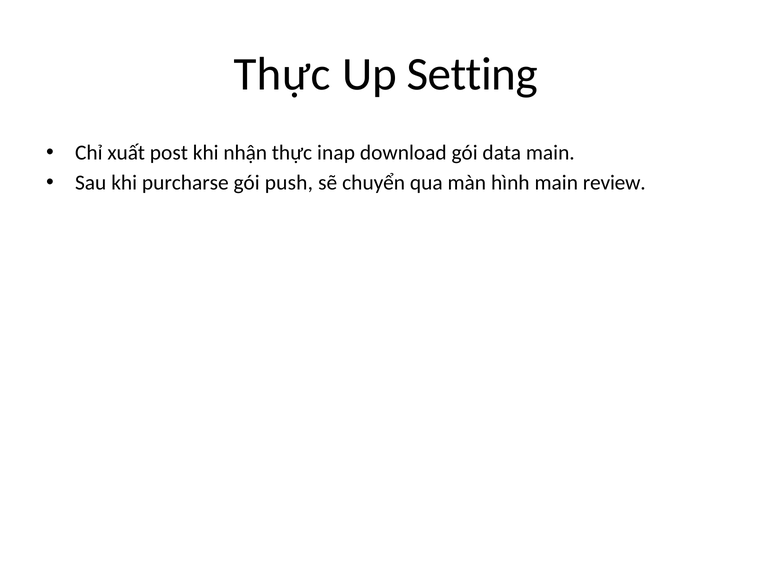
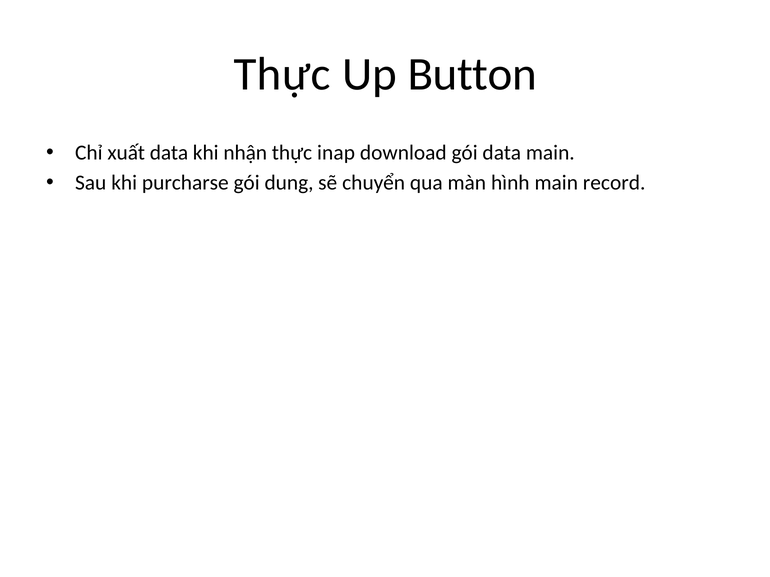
Setting: Setting -> Button
xuất post: post -> data
push: push -> dung
review: review -> record
